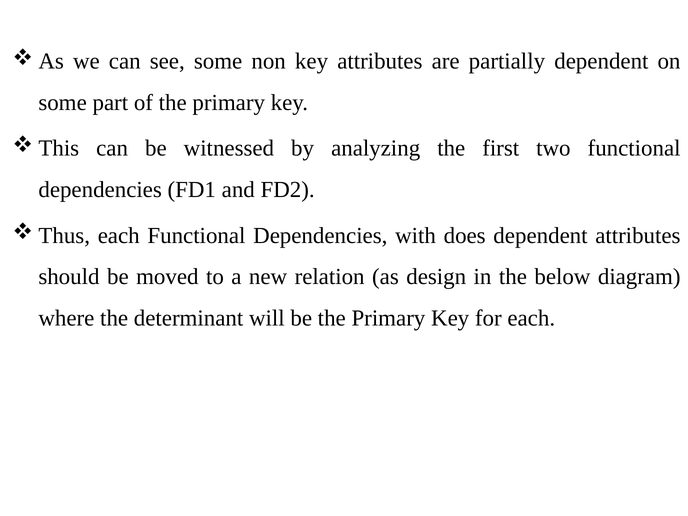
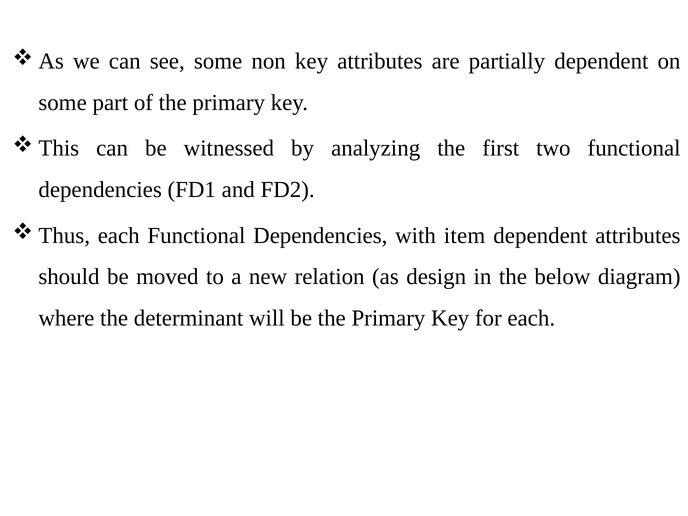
does: does -> item
